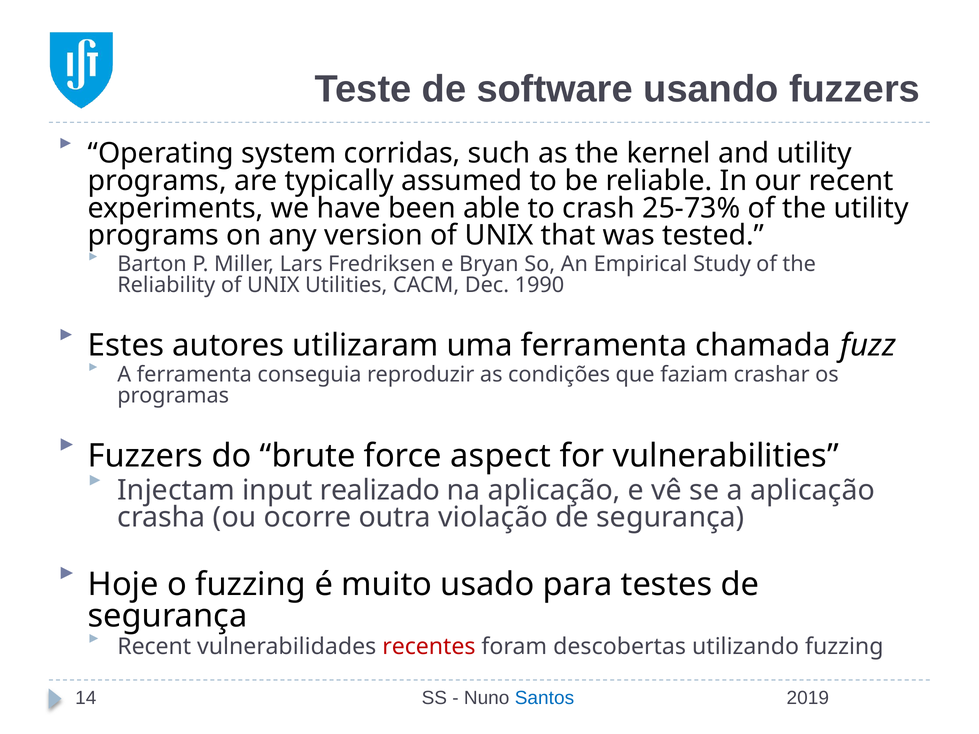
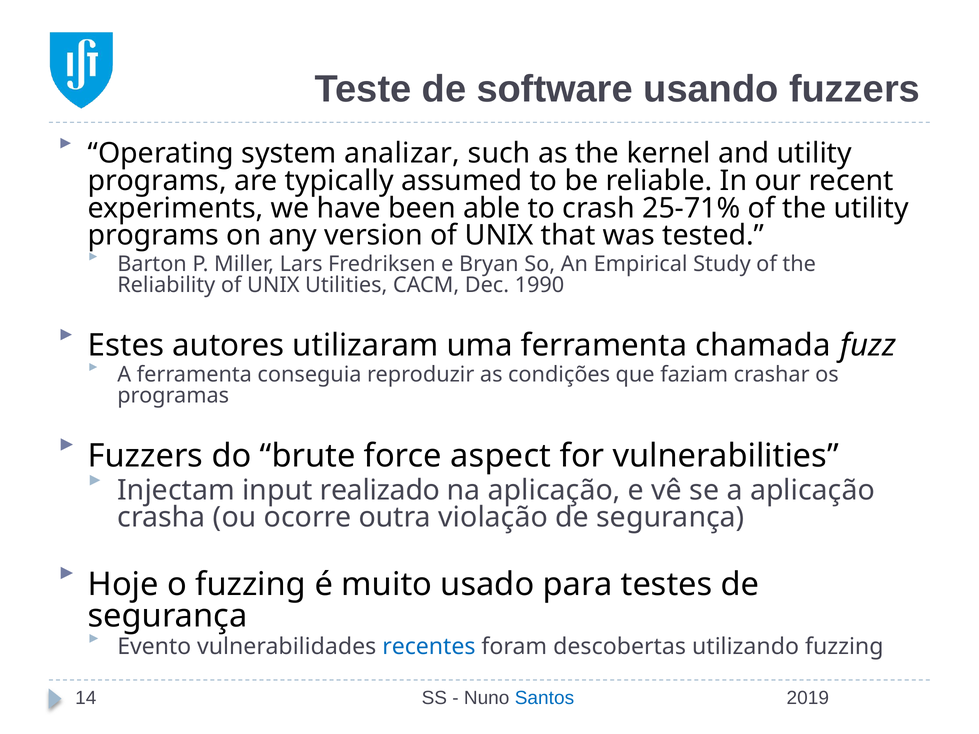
corridas: corridas -> analizar
25-73%: 25-73% -> 25-71%
Recent at (154, 647): Recent -> Evento
recentes colour: red -> blue
